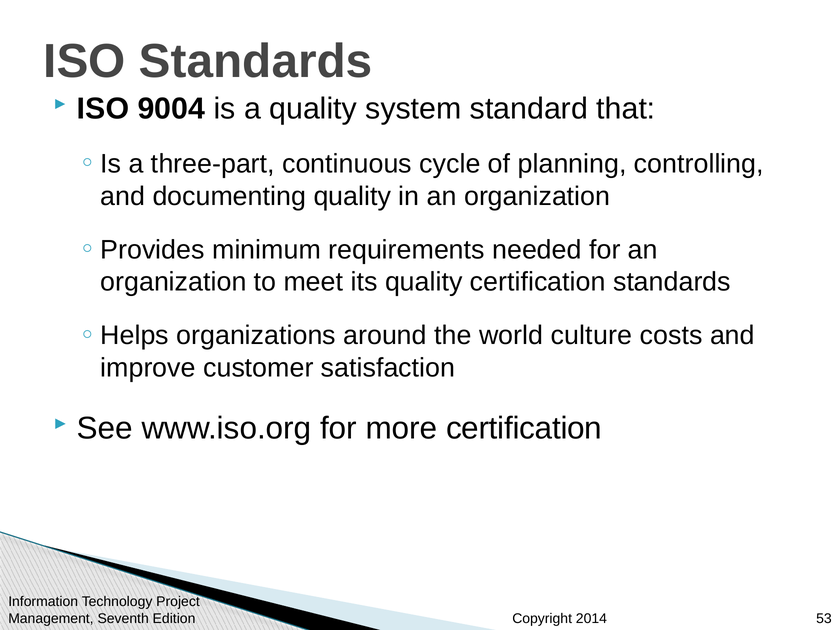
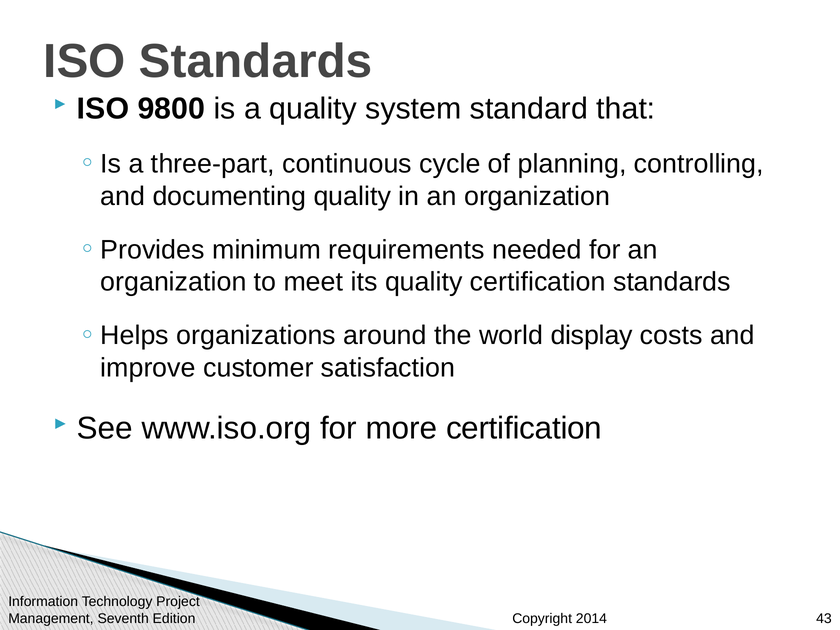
9004: 9004 -> 9800
culture: culture -> display
53: 53 -> 43
